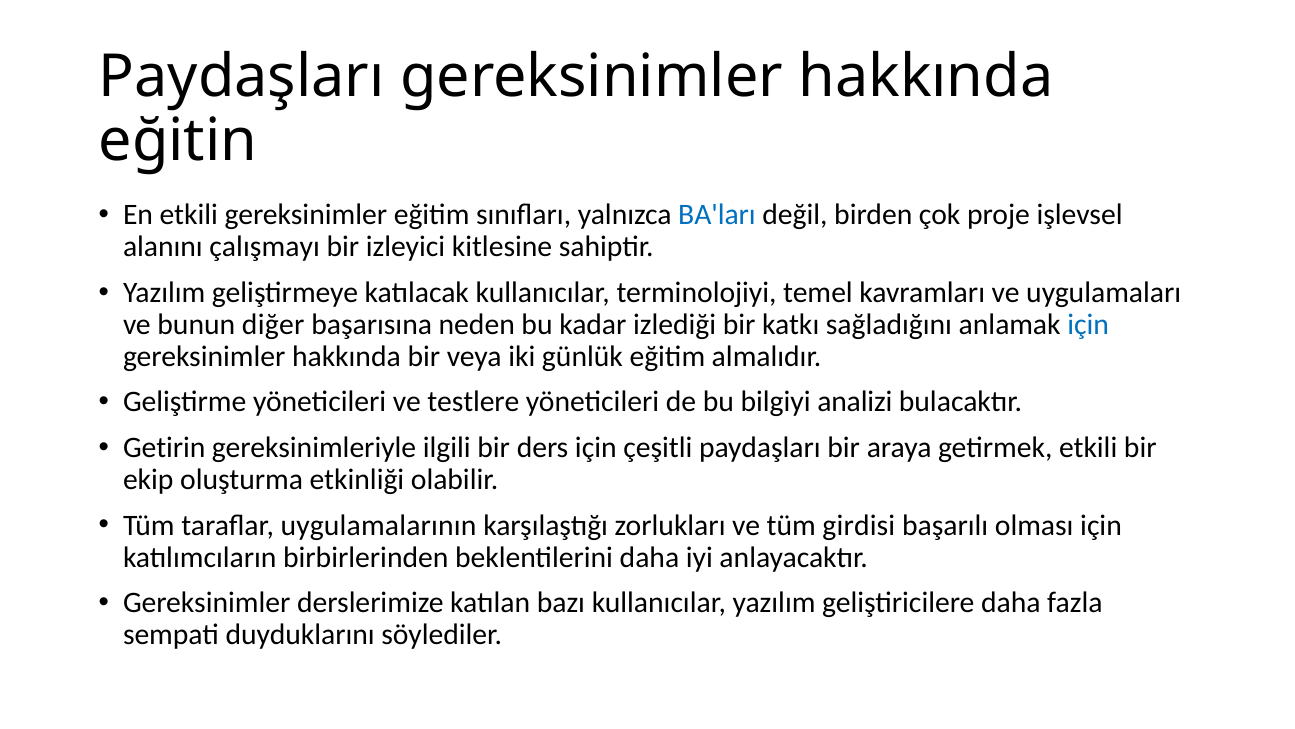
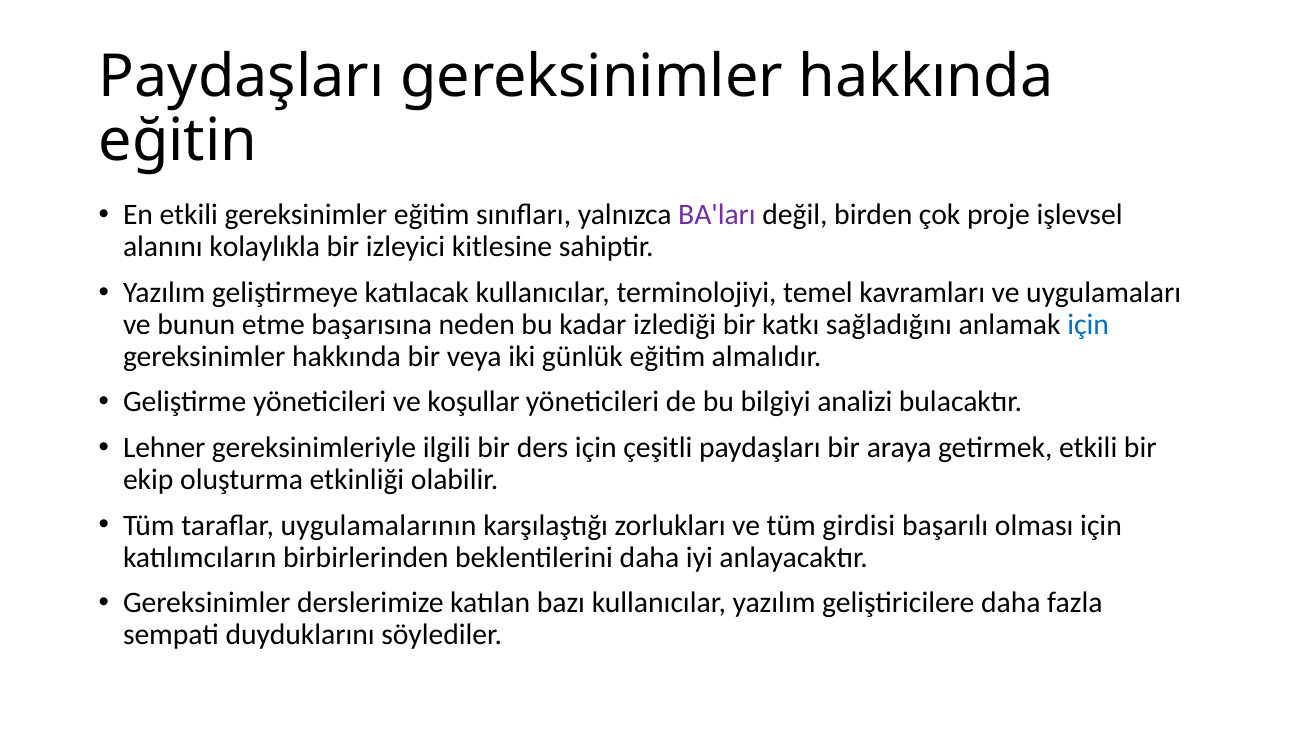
BA'ları colour: blue -> purple
çalışmayı: çalışmayı -> kolaylıkla
diğer: diğer -> etme
testlere: testlere -> koşullar
Getirin: Getirin -> Lehner
